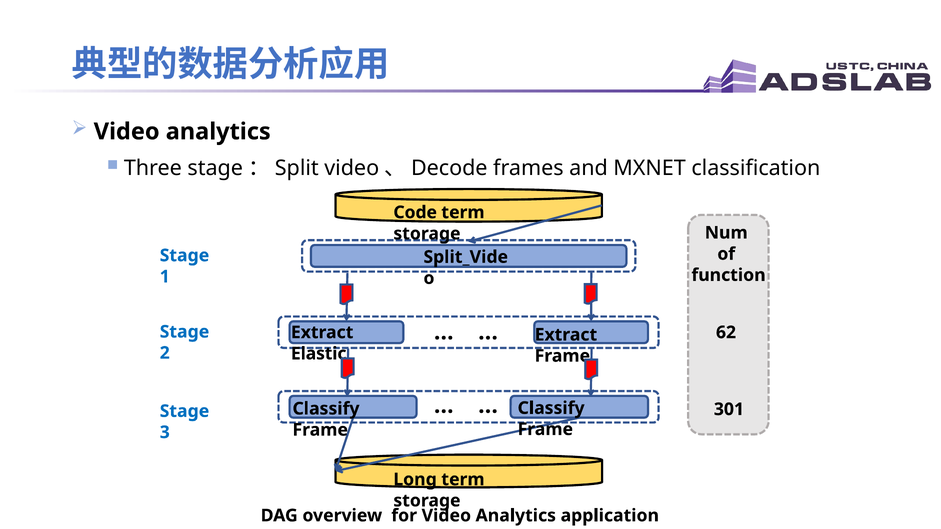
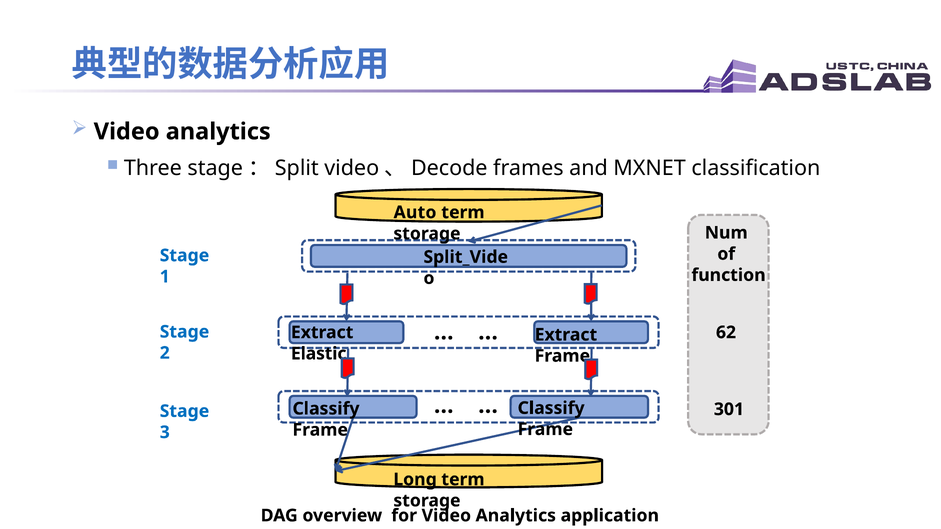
Code: Code -> Auto
